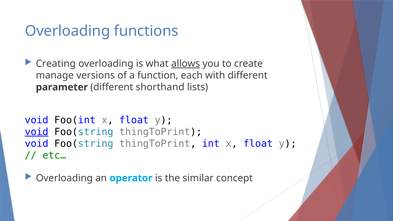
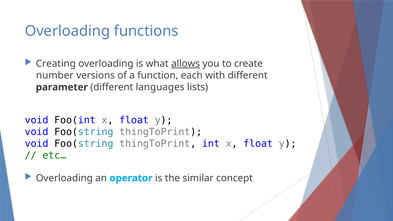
manage: manage -> number
shorthand: shorthand -> languages
void at (37, 132) underline: present -> none
